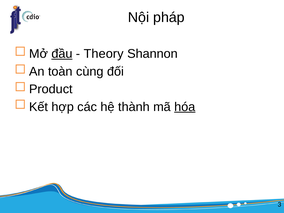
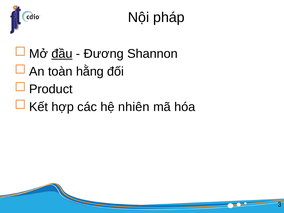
Theory: Theory -> Đương
cùng: cùng -> hằng
thành: thành -> nhiên
hóa underline: present -> none
